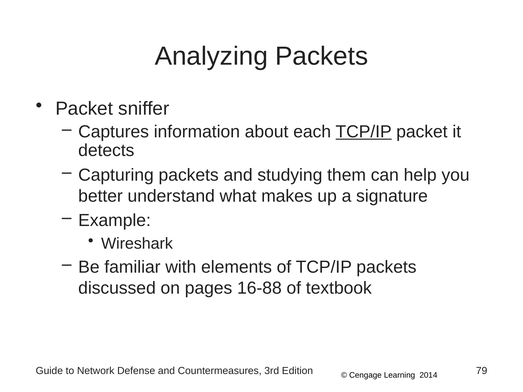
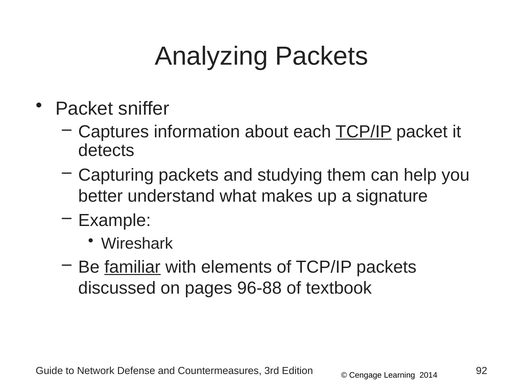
familiar underline: none -> present
16-88: 16-88 -> 96-88
79: 79 -> 92
